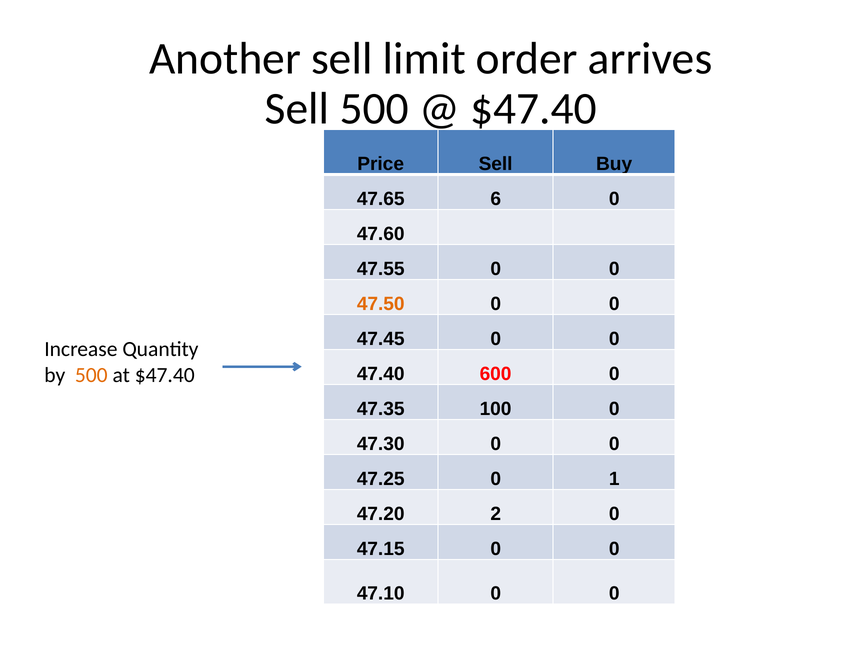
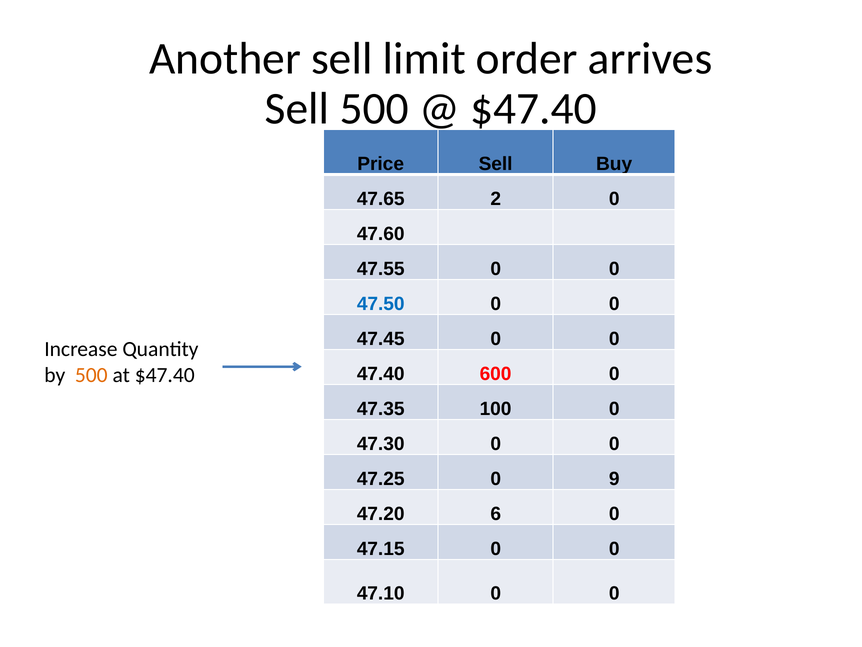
6: 6 -> 2
47.50 at (381, 304) colour: orange -> blue
1: 1 -> 9
2: 2 -> 6
